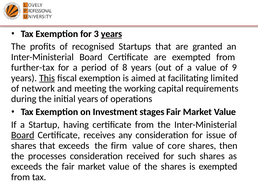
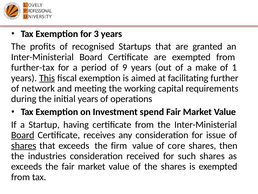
years at (111, 34) underline: present -> none
8: 8 -> 9
a value: value -> make
9: 9 -> 1
limited: limited -> further
stages: stages -> spend
shares at (24, 145) underline: none -> present
processes: processes -> industries
